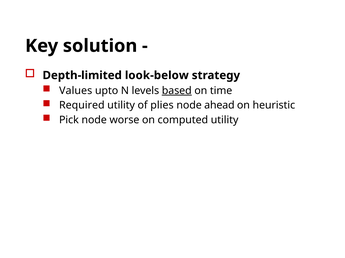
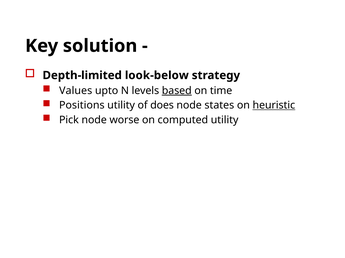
Required: Required -> Positions
plies: plies -> does
ahead: ahead -> states
heuristic underline: none -> present
